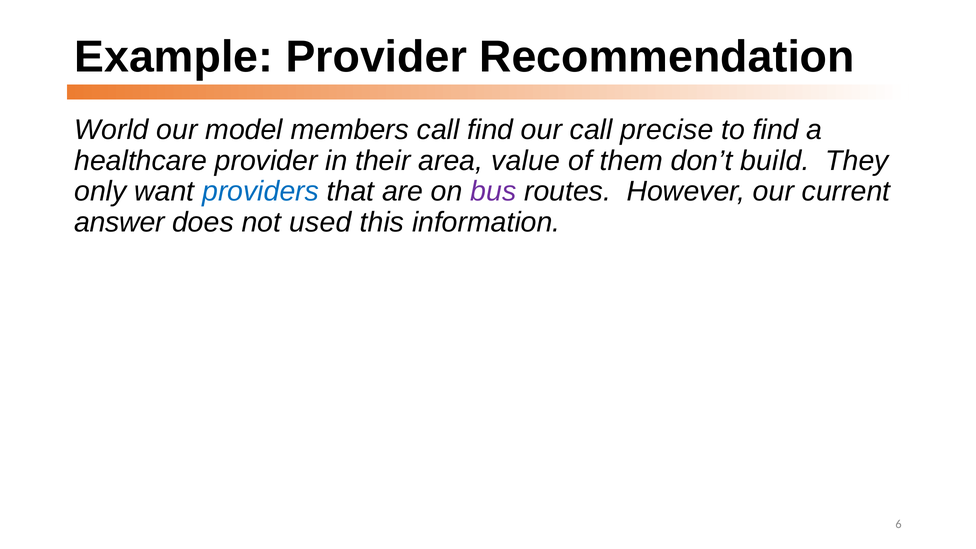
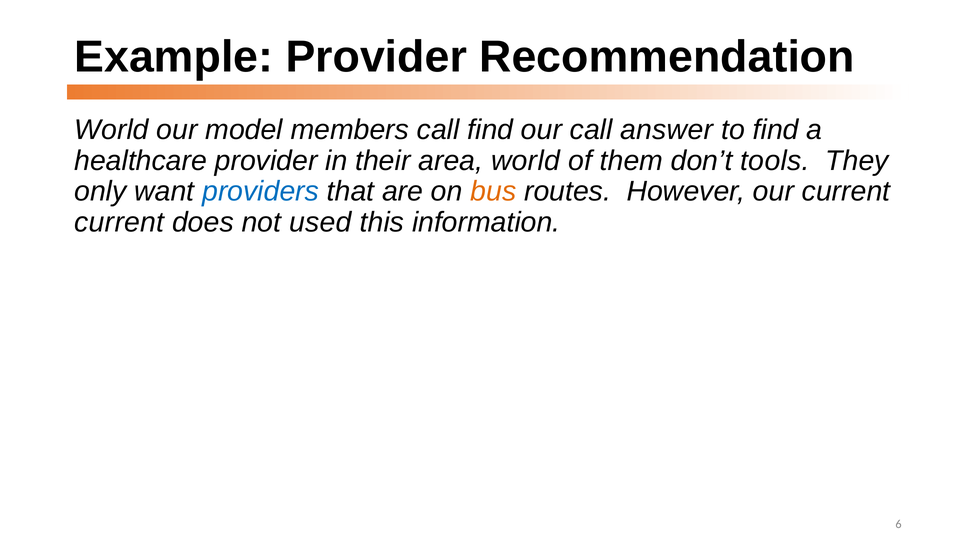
precise: precise -> answer
area value: value -> world
build: build -> tools
bus colour: purple -> orange
answer at (120, 222): answer -> current
